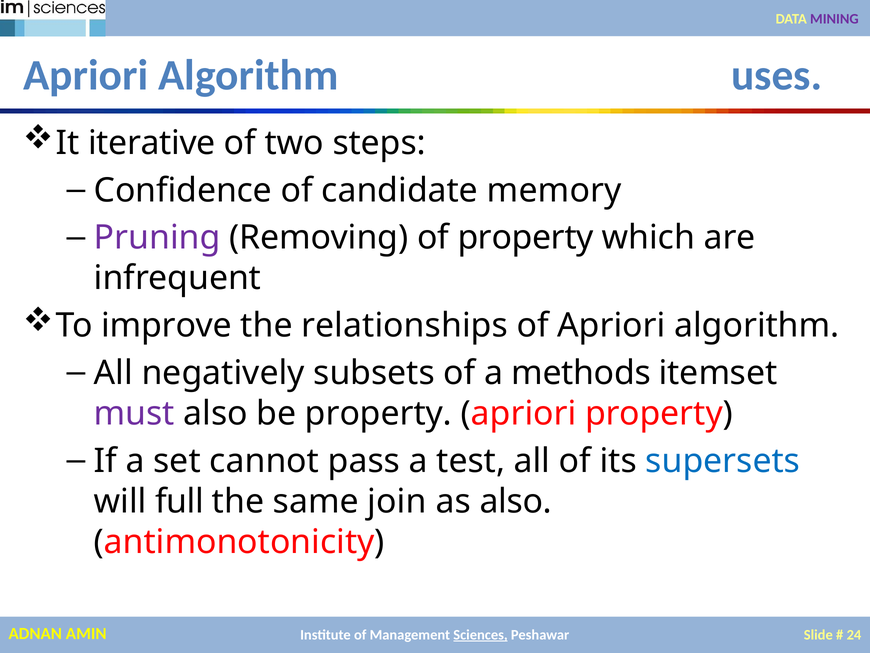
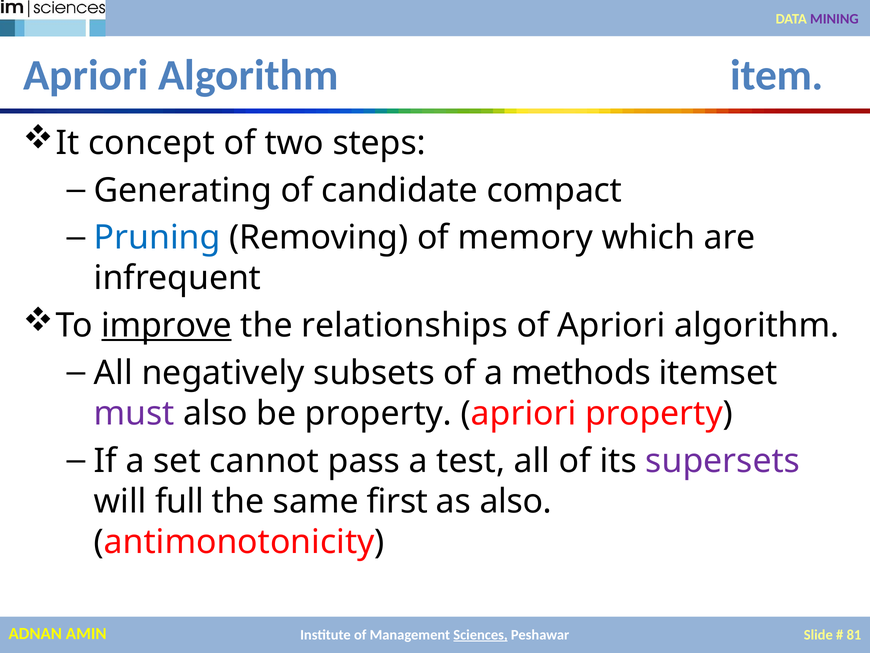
uses: uses -> item
iterative: iterative -> concept
Confidence: Confidence -> Generating
memory: memory -> compact
Pruning colour: purple -> blue
of property: property -> memory
improve underline: none -> present
supersets colour: blue -> purple
join: join -> first
24: 24 -> 81
